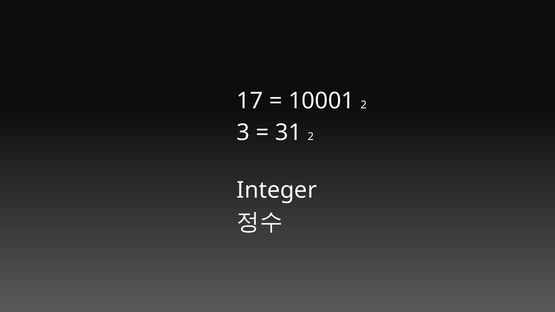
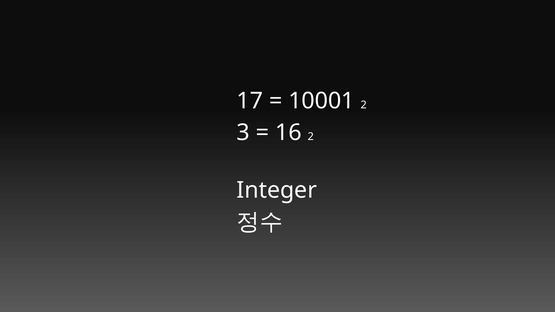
31: 31 -> 16
